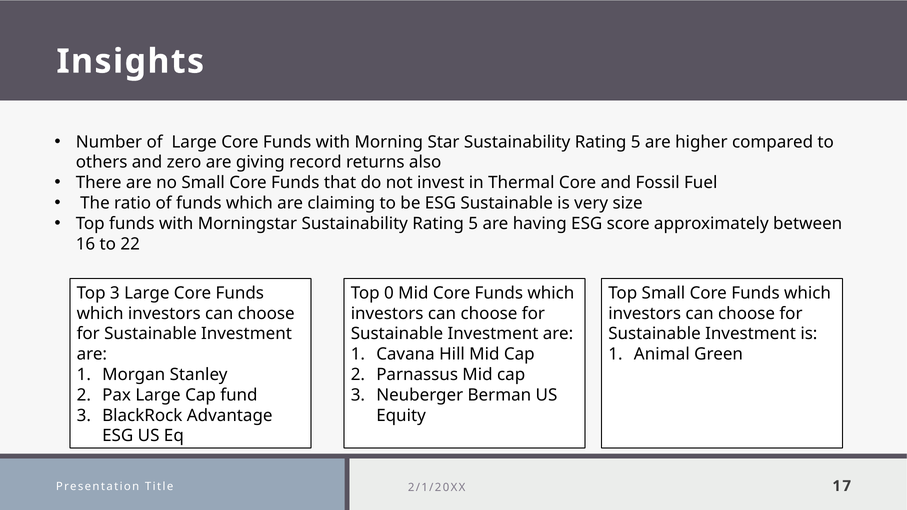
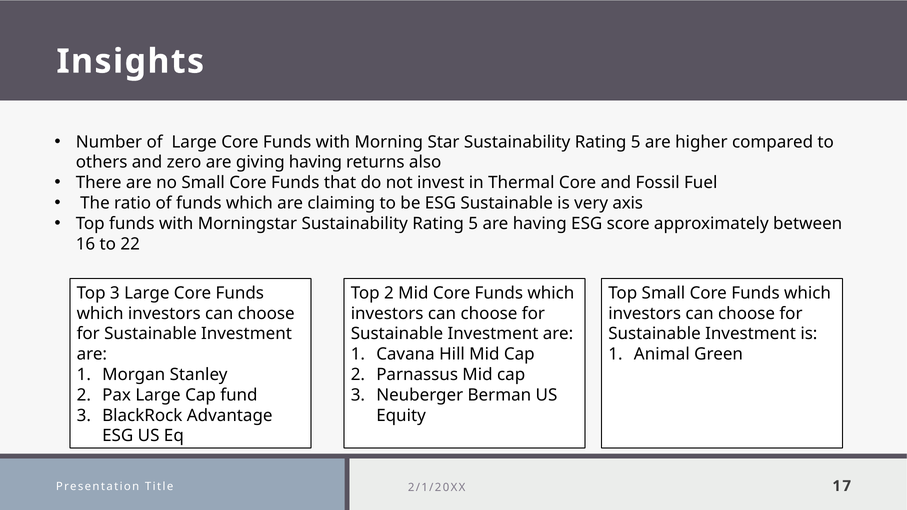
giving record: record -> having
size: size -> axis
Top 0: 0 -> 2
